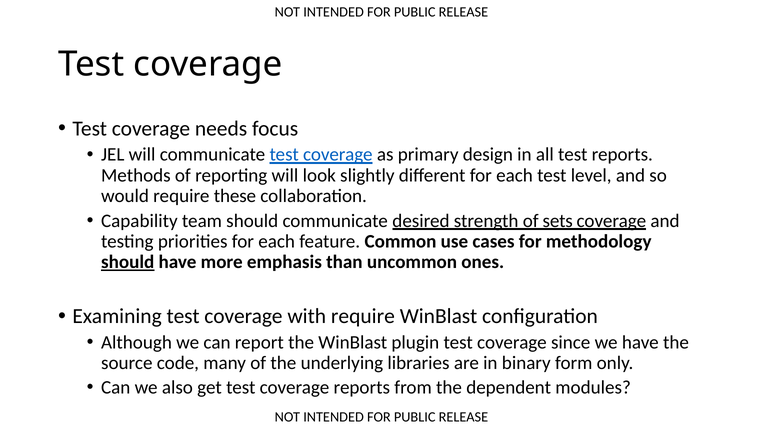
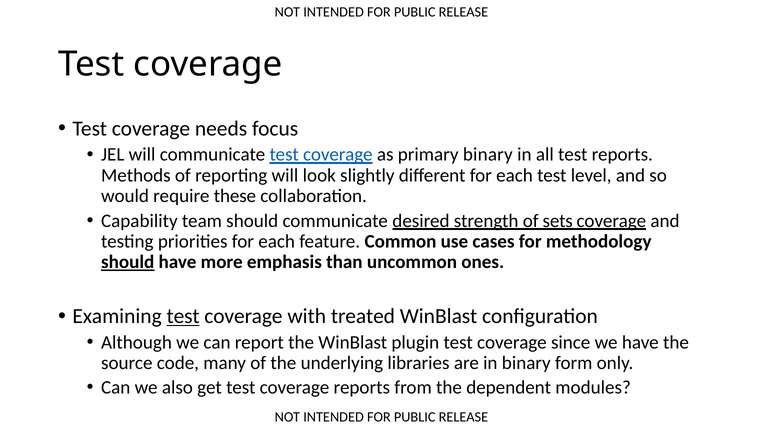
primary design: design -> binary
test at (183, 317) underline: none -> present
with require: require -> treated
